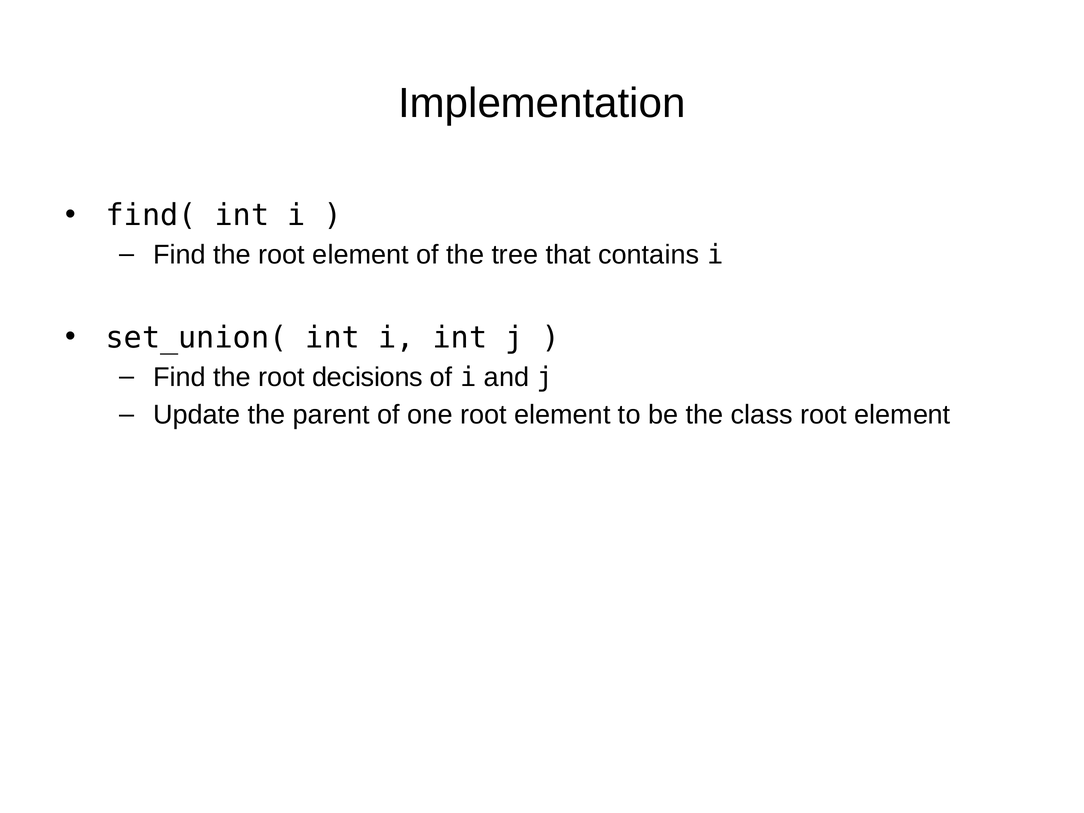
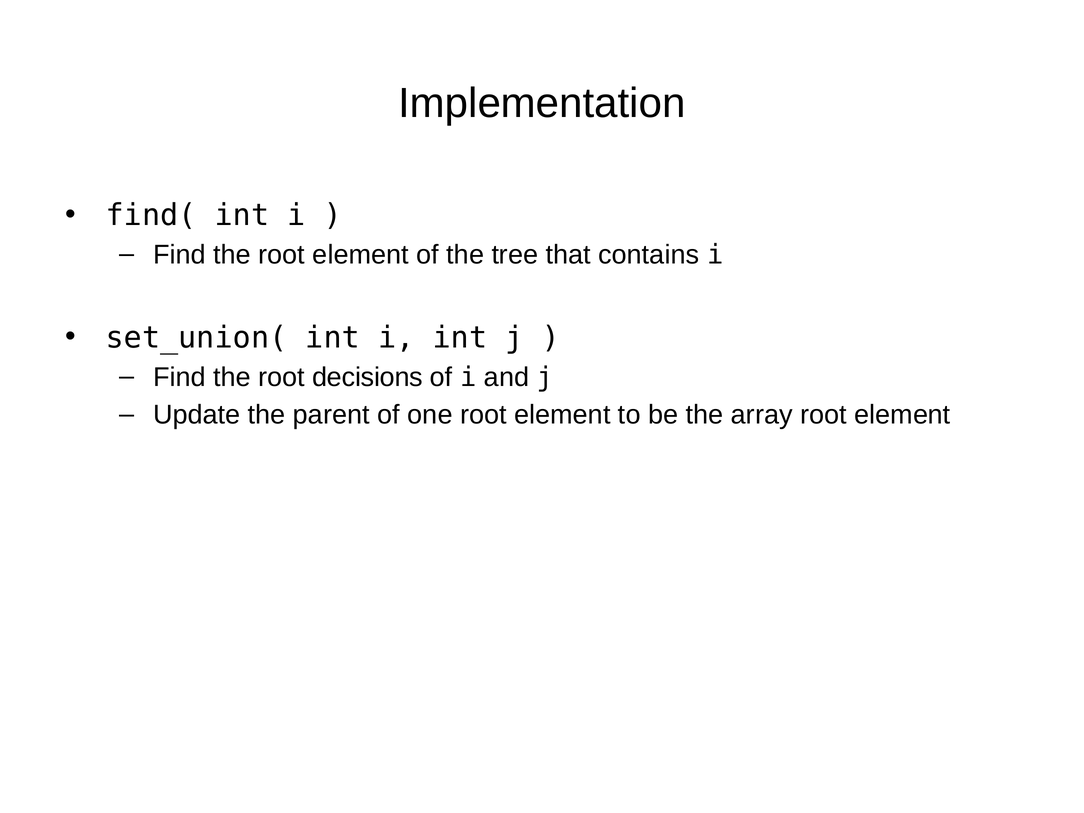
class: class -> array
